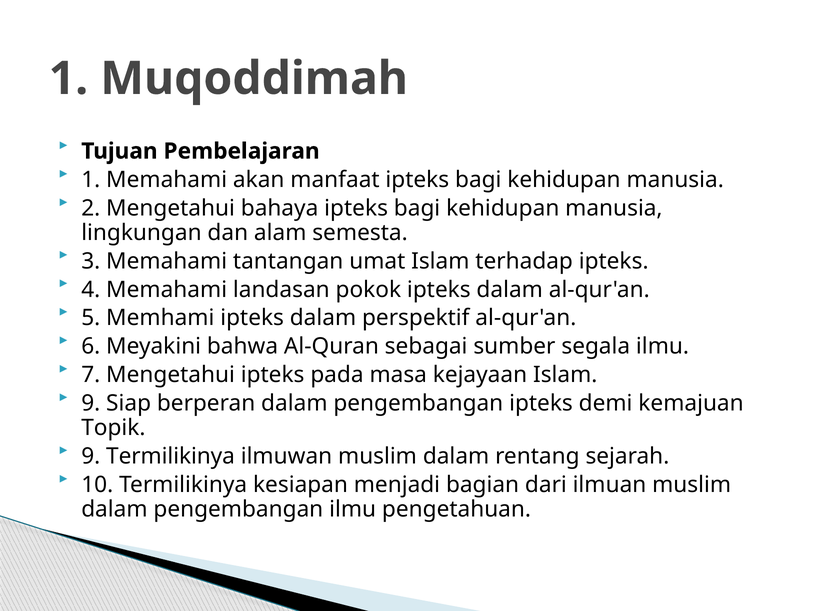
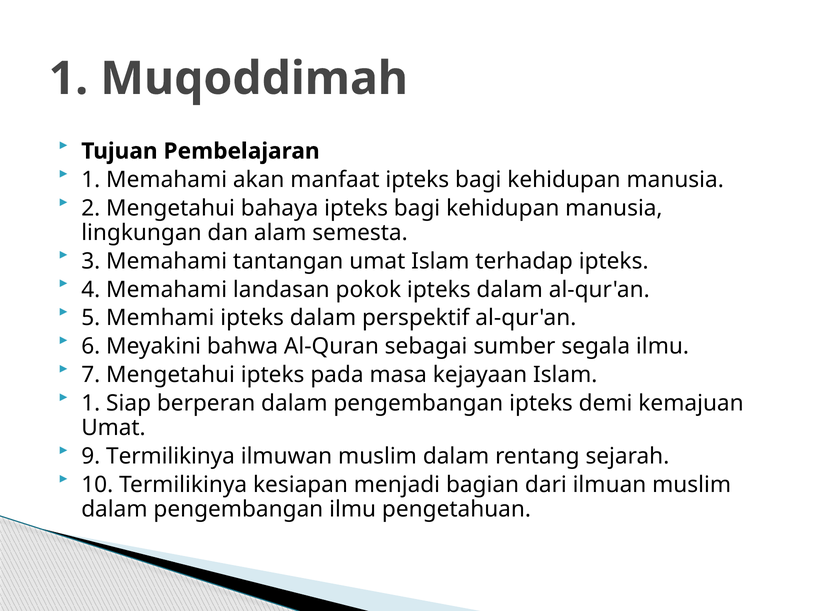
9 at (91, 403): 9 -> 1
Topik at (113, 428): Topik -> Umat
